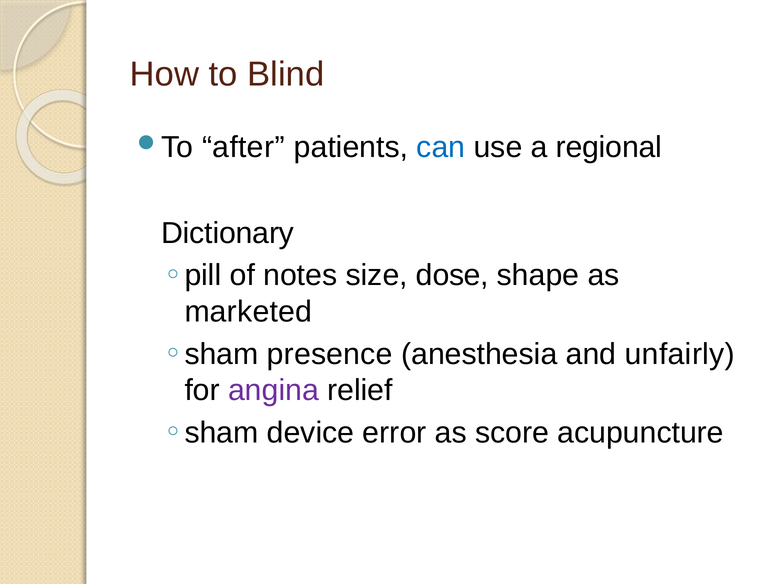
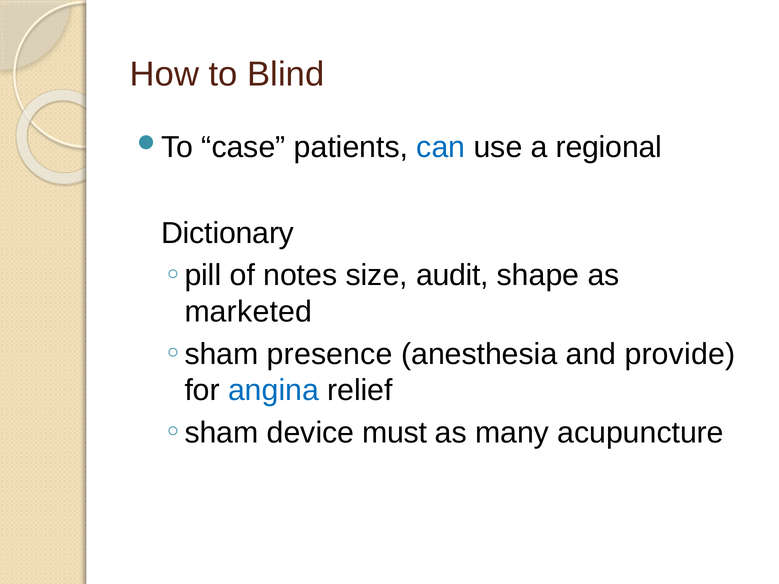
after: after -> case
dose: dose -> audit
unfairly: unfairly -> provide
angina colour: purple -> blue
error: error -> must
score: score -> many
